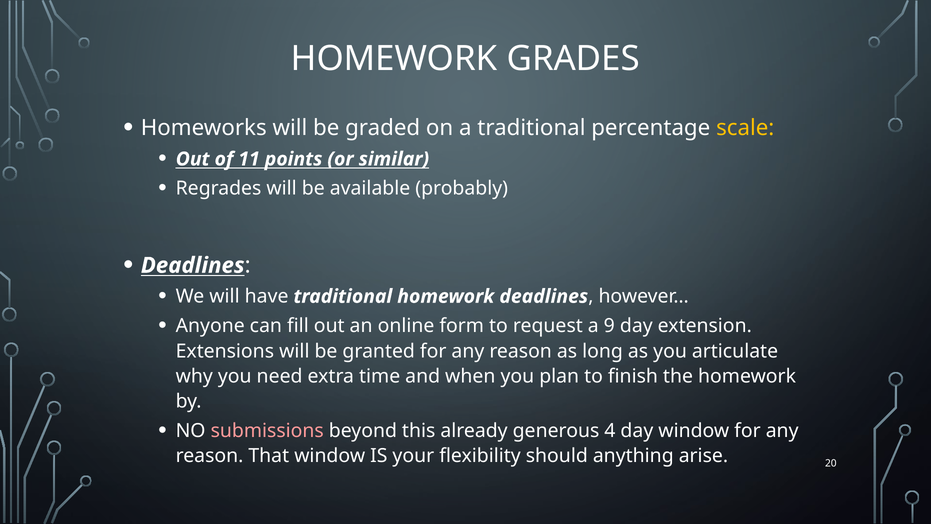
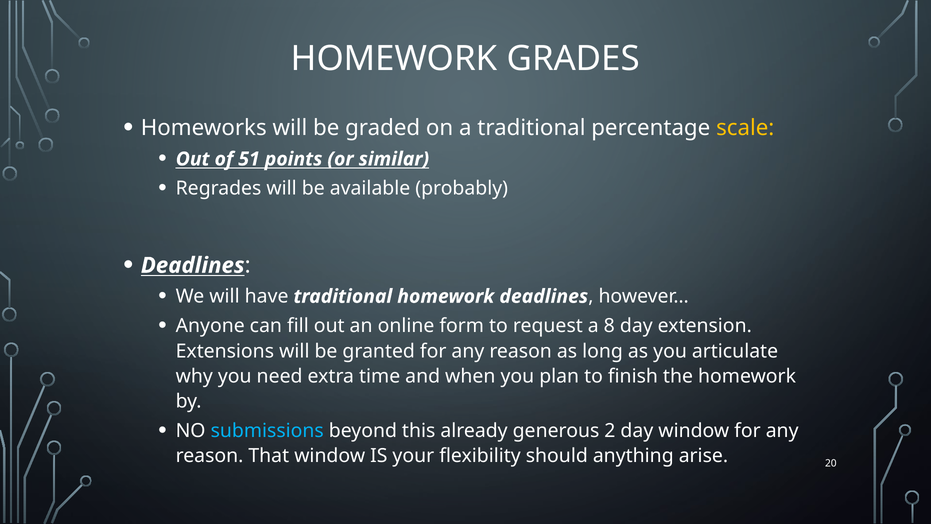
11: 11 -> 51
9: 9 -> 8
submissions colour: pink -> light blue
4: 4 -> 2
